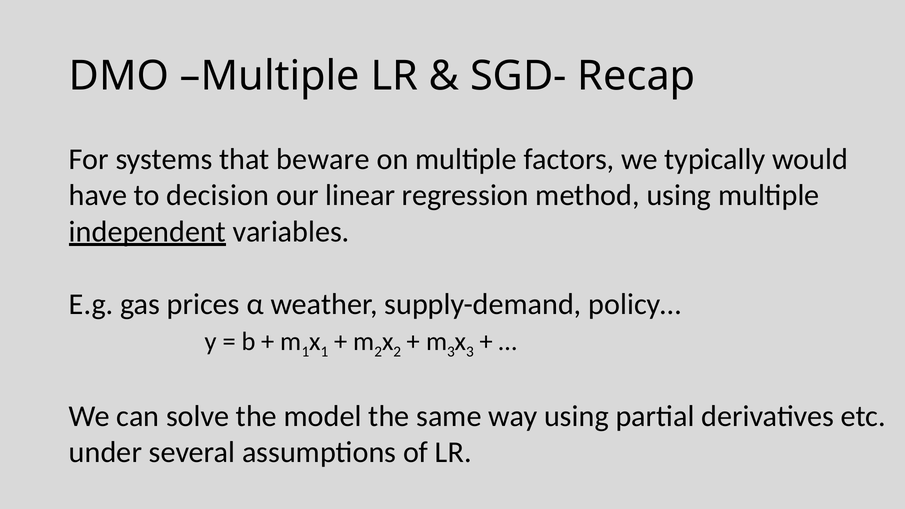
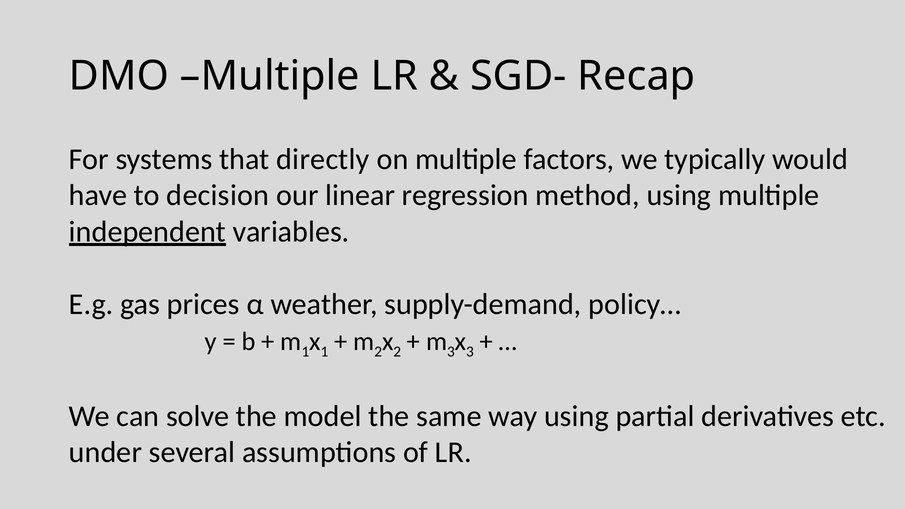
beware: beware -> directly
